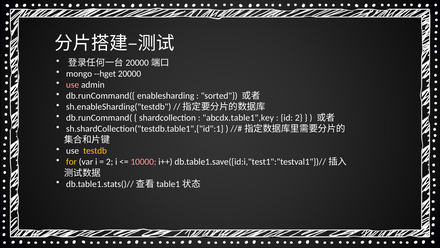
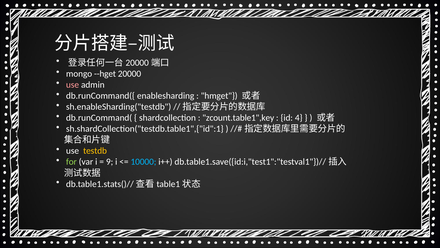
sorted: sorted -> hmget
abcdx.table1",key: abcdx.table1",key -> zcount.table1",key
id 2: 2 -> 4
for colour: yellow -> light green
2 at (110, 162): 2 -> 9
10000 colour: pink -> light blue
